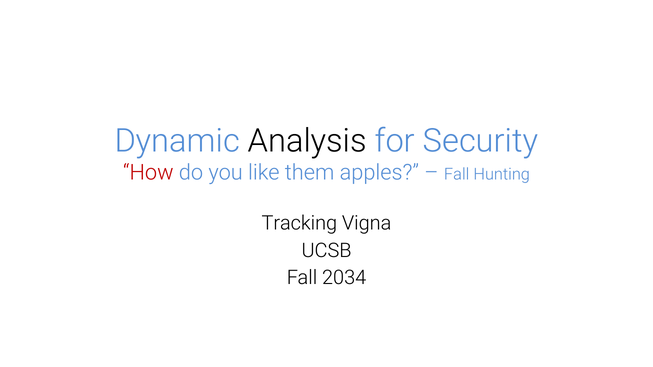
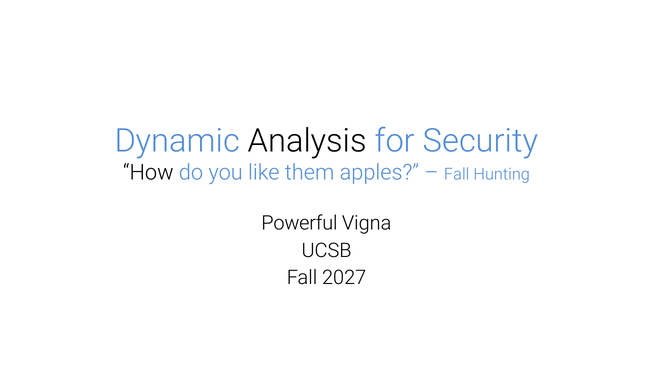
How colour: red -> black
Tracking: Tracking -> Powerful
2034: 2034 -> 2027
